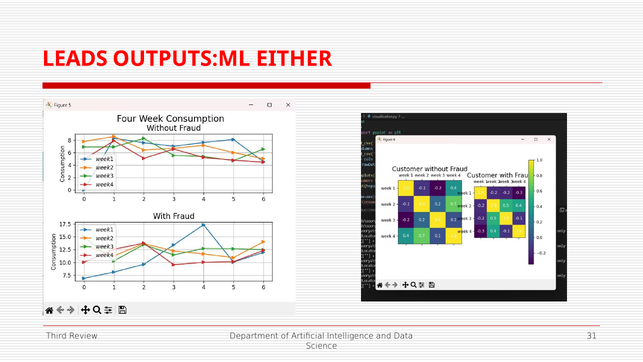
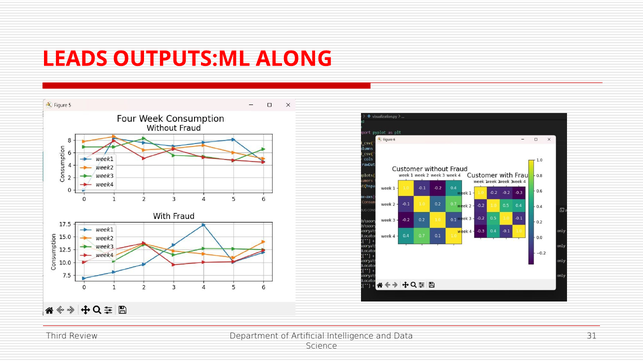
EITHER: EITHER -> ALONG
